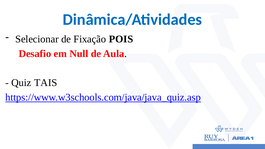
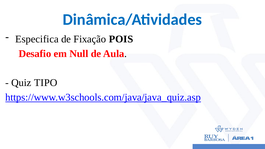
Selecionar: Selecionar -> Especifica
TAIS: TAIS -> TIPO
